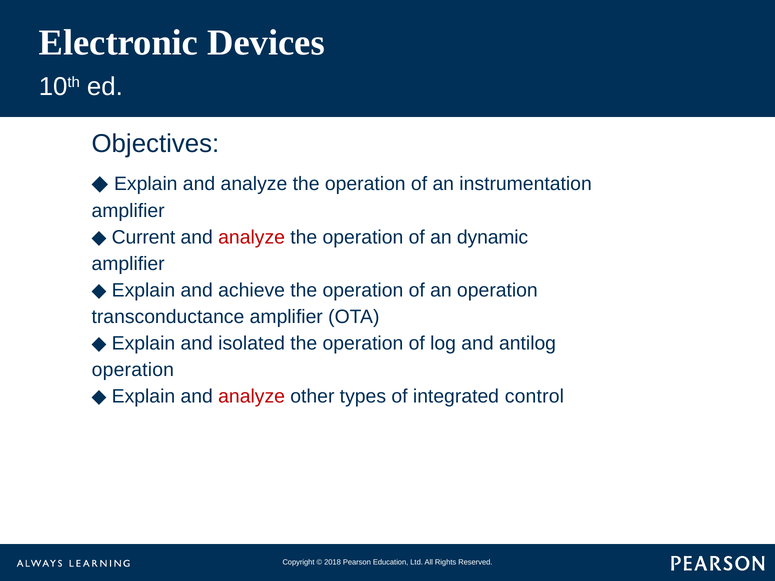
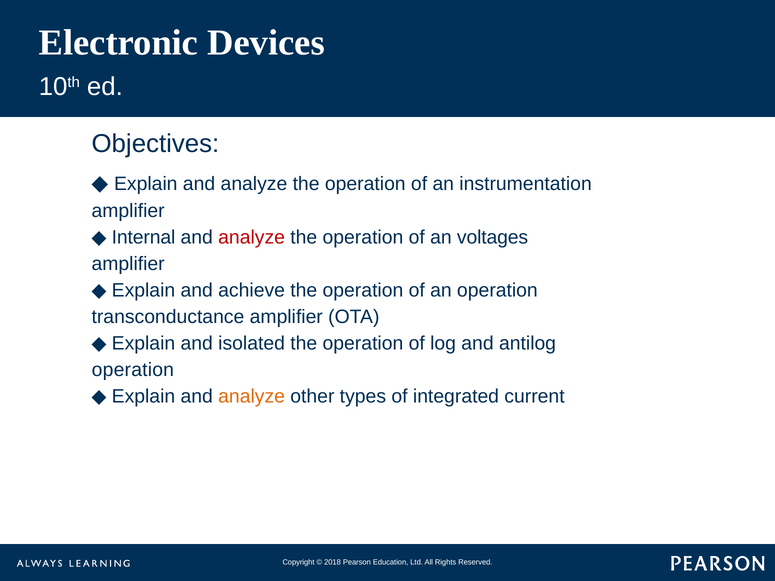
Current: Current -> Internal
dynamic: dynamic -> voltages
analyze at (252, 396) colour: red -> orange
control: control -> current
